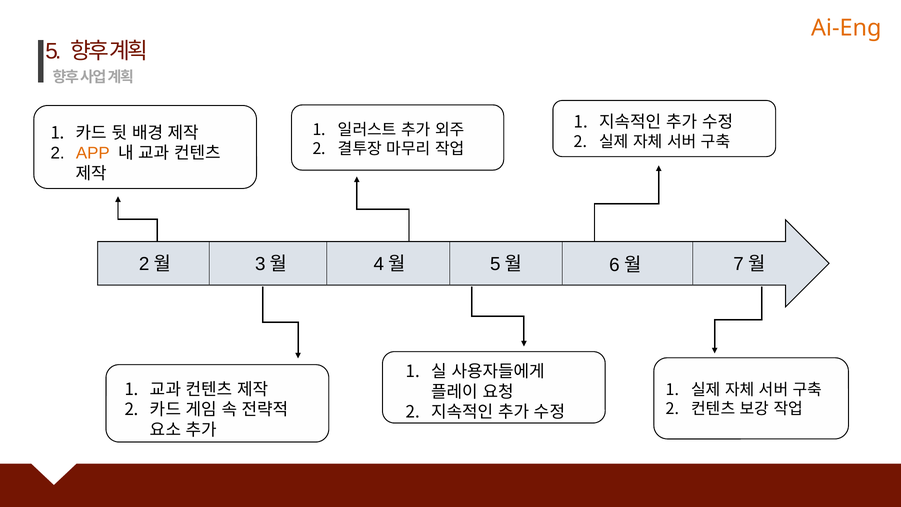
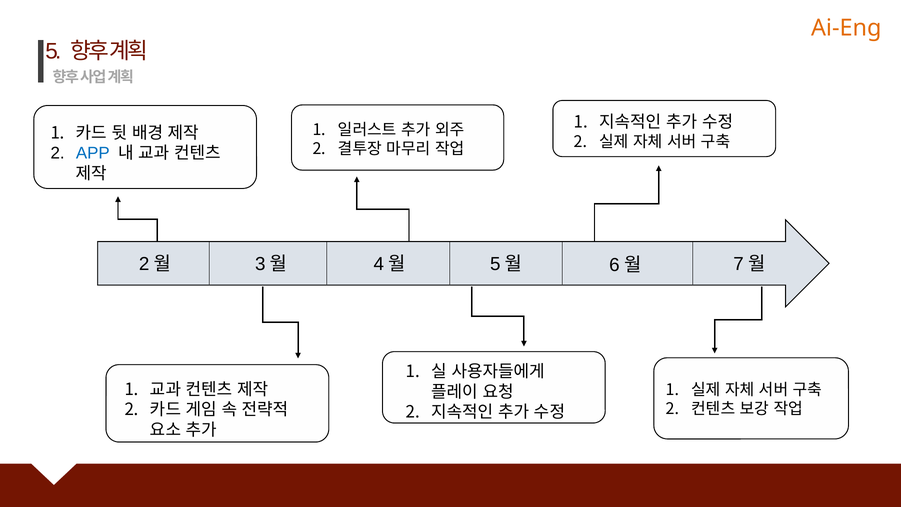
APP colour: orange -> blue
